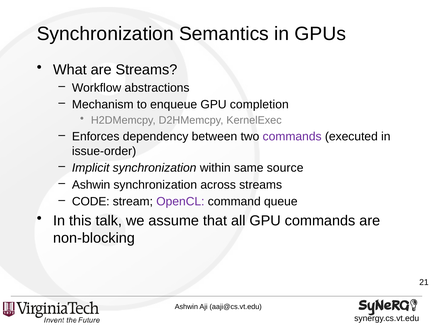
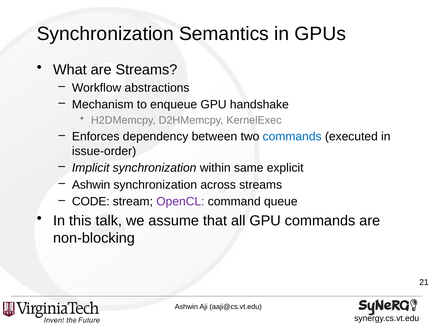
completion: completion -> handshake
commands at (292, 137) colour: purple -> blue
source: source -> explicit
